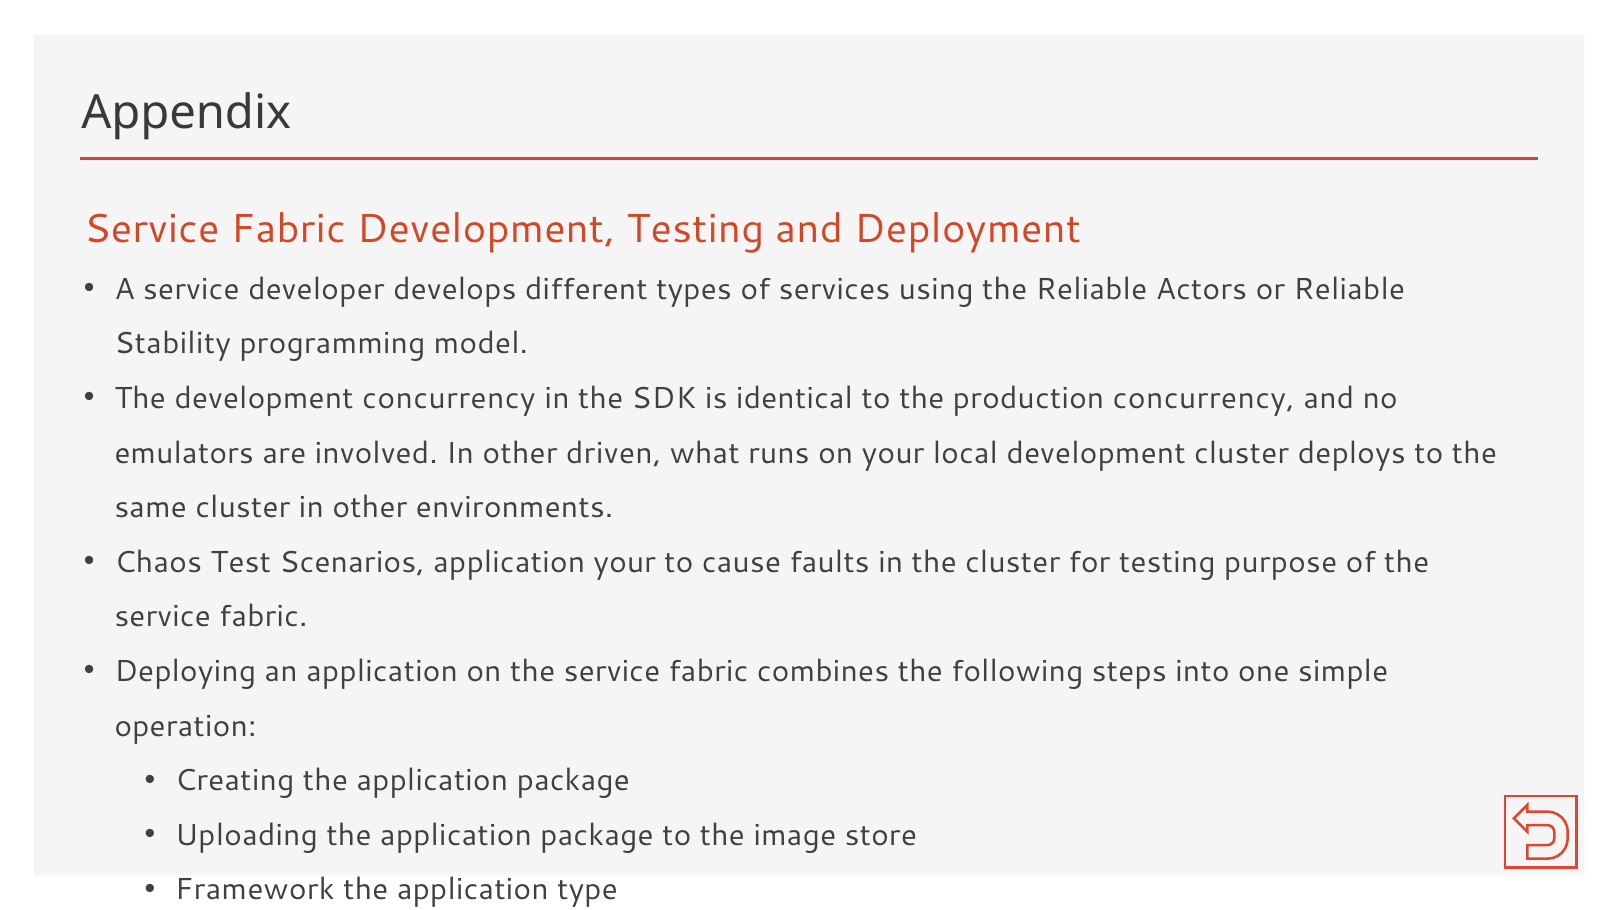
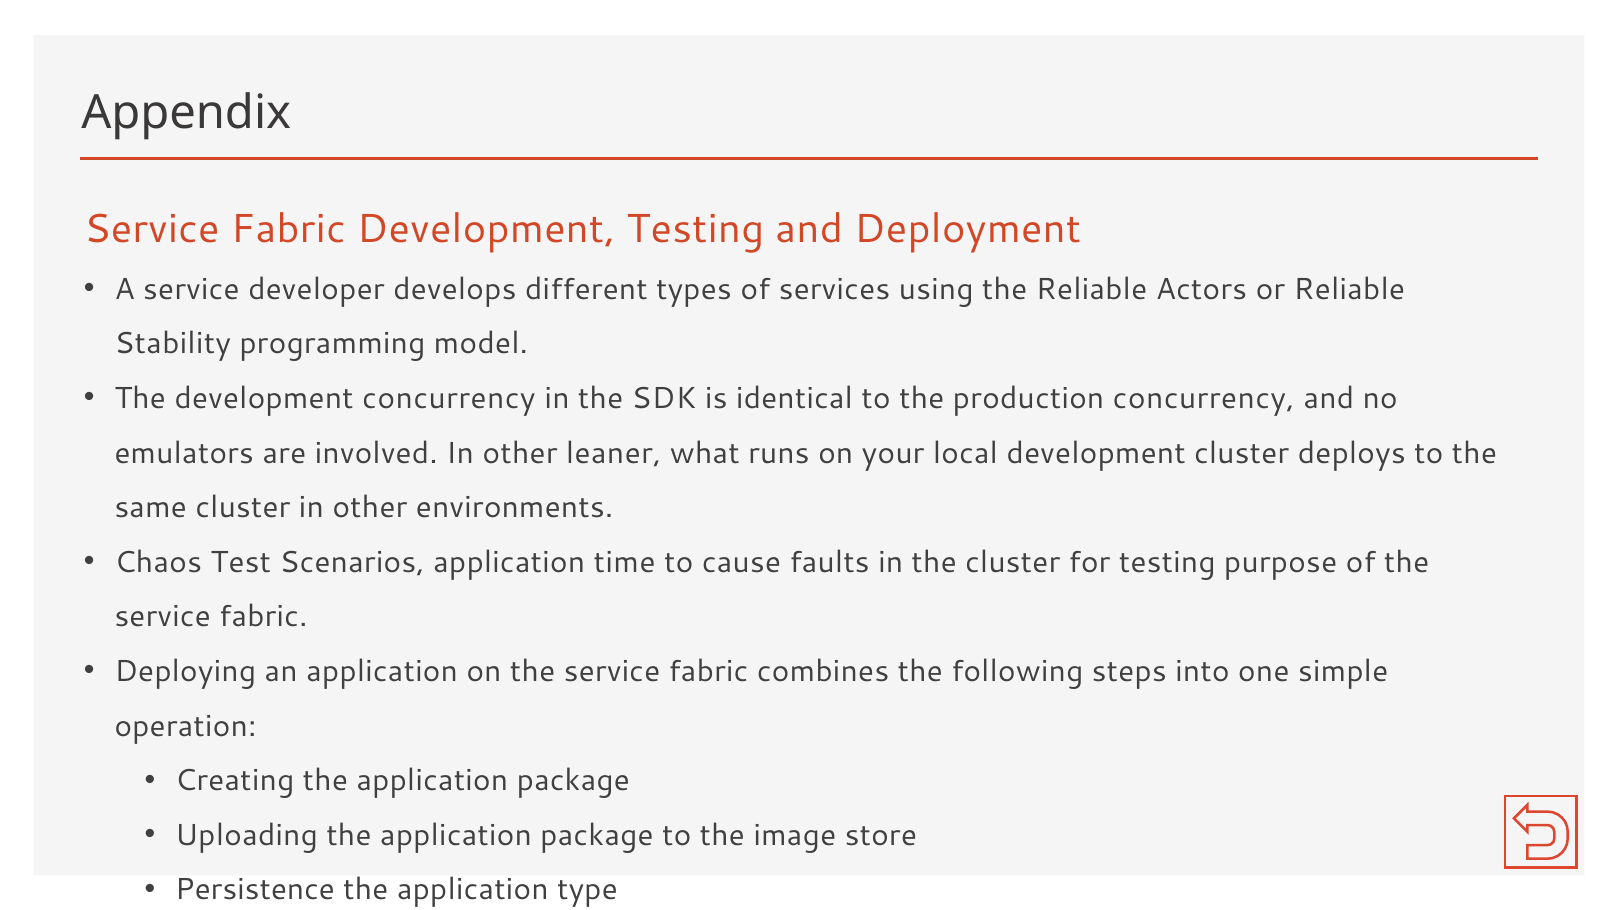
driven: driven -> leaner
application your: your -> time
Framework: Framework -> Persistence
